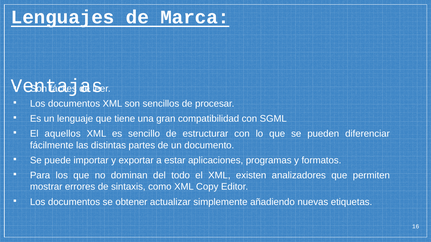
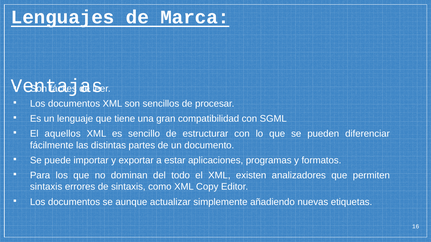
mostrar at (46, 187): mostrar -> sintaxis
obtener: obtener -> aunque
